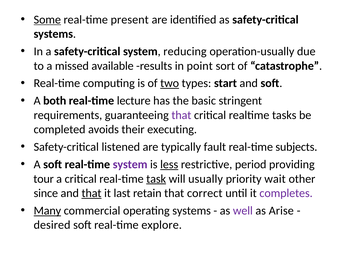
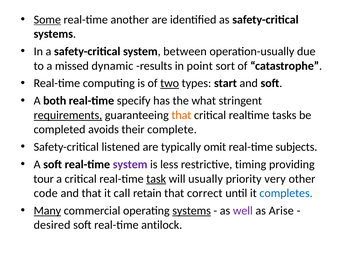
present: present -> another
reducing: reducing -> between
available: available -> dynamic
lecture: lecture -> specify
basic: basic -> what
requirements underline: none -> present
that at (181, 115) colour: purple -> orange
executing: executing -> complete
fault: fault -> omit
less underline: present -> none
period: period -> timing
wait: wait -> very
since: since -> code
that at (92, 193) underline: present -> none
last: last -> call
completes colour: purple -> blue
systems at (192, 210) underline: none -> present
explore: explore -> antilock
